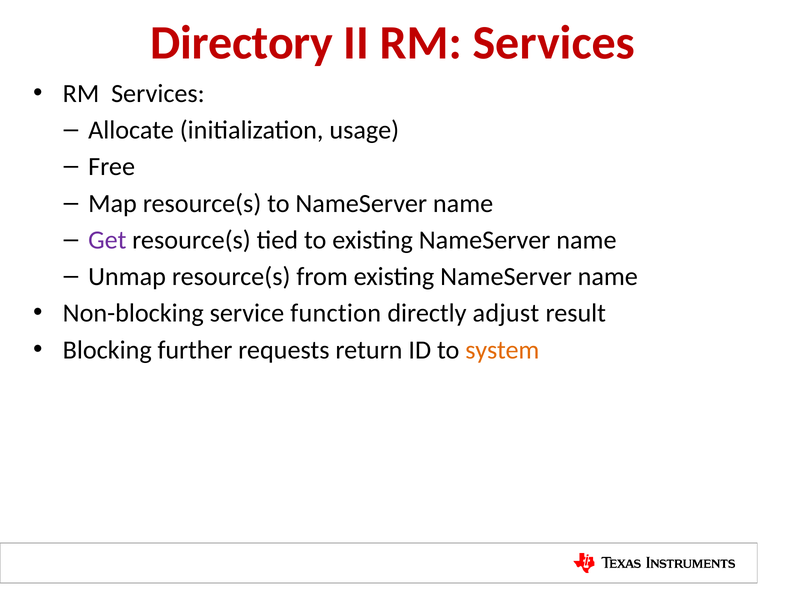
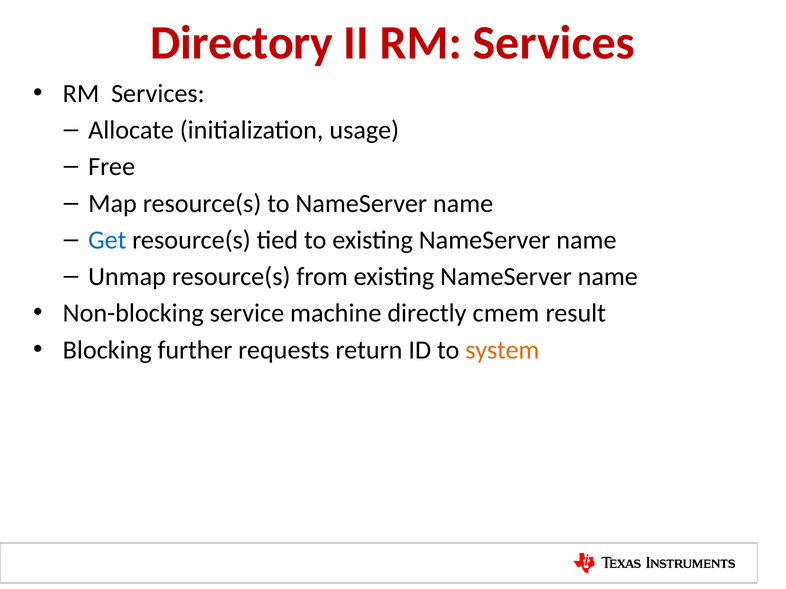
Get colour: purple -> blue
function: function -> machine
adjust: adjust -> cmem
